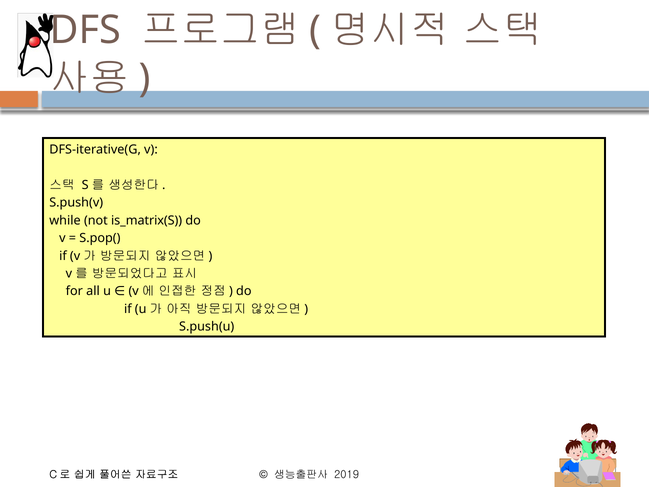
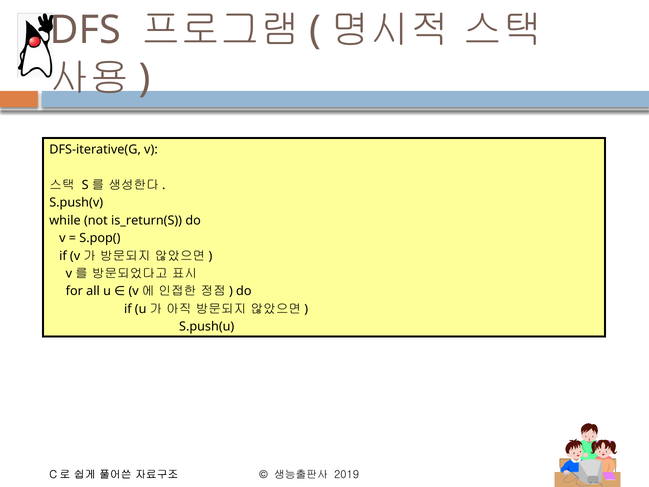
is_matrix(S: is_matrix(S -> is_return(S
